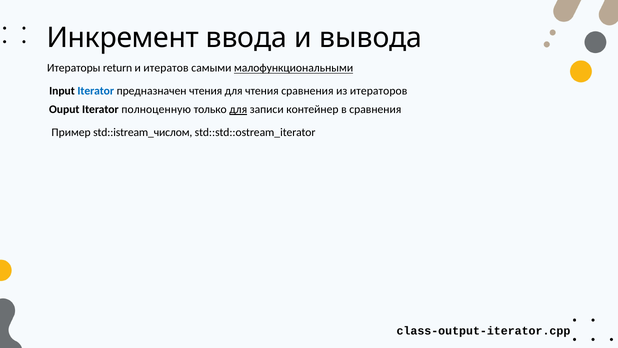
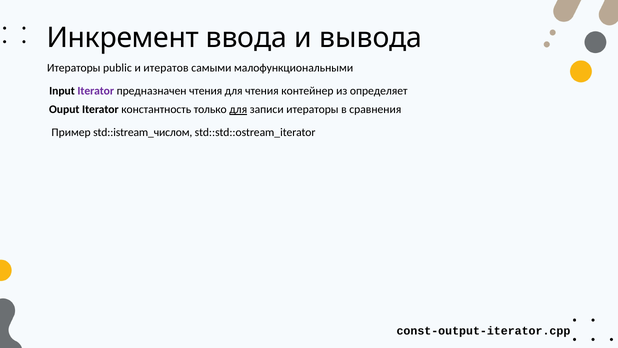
return: return -> public
малофункциональными underline: present -> none
Iterator at (96, 91) colour: blue -> purple
чтения сравнения: сравнения -> контейнер
итераторов: итераторов -> определяет
полноценную: полноценную -> константность
записи контейнер: контейнер -> итераторы
class-output-iterator.cpp: class-output-iterator.cpp -> const-output-iterator.cpp
